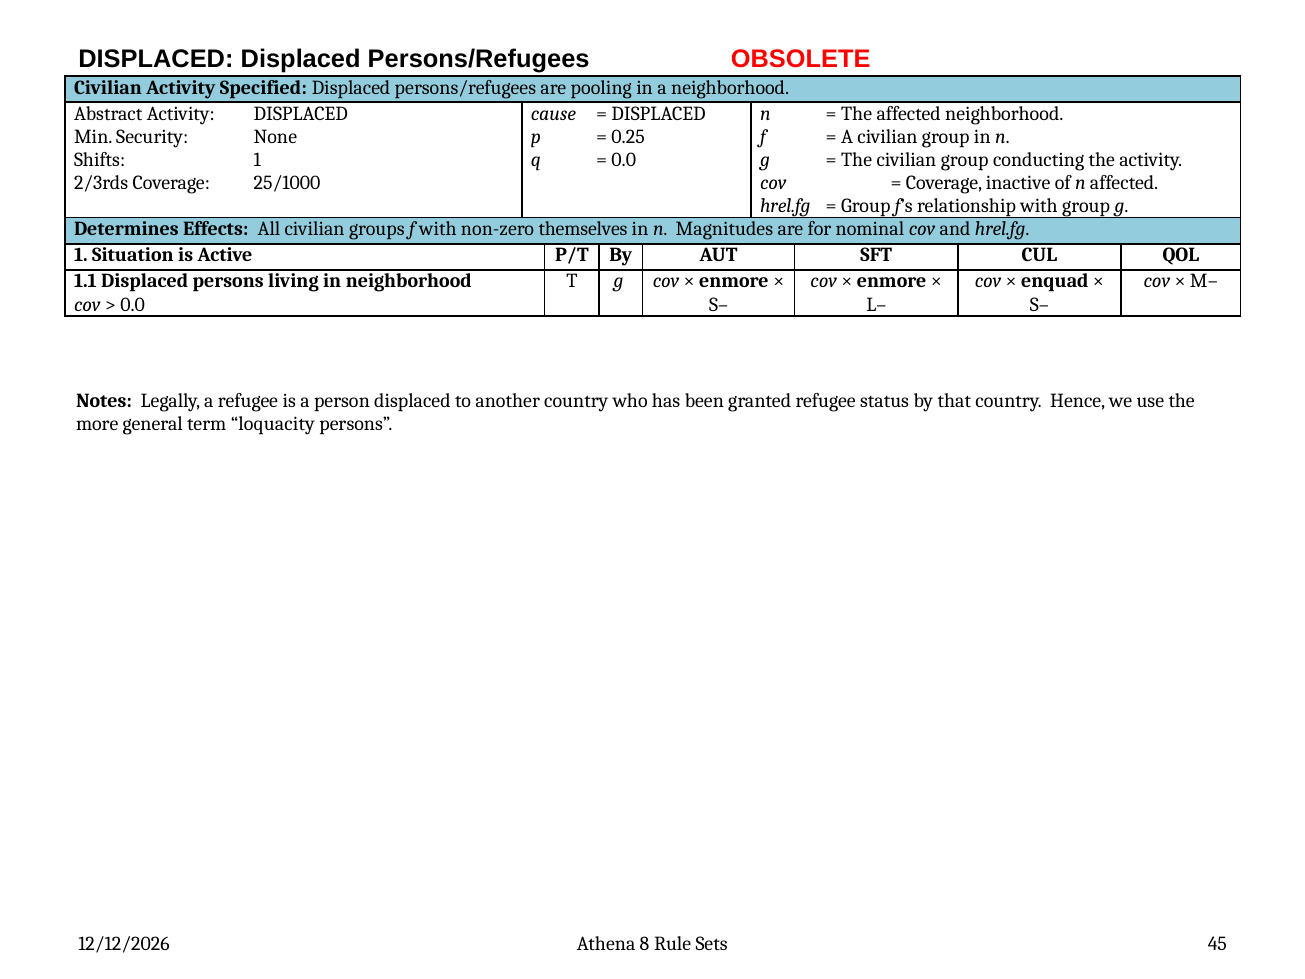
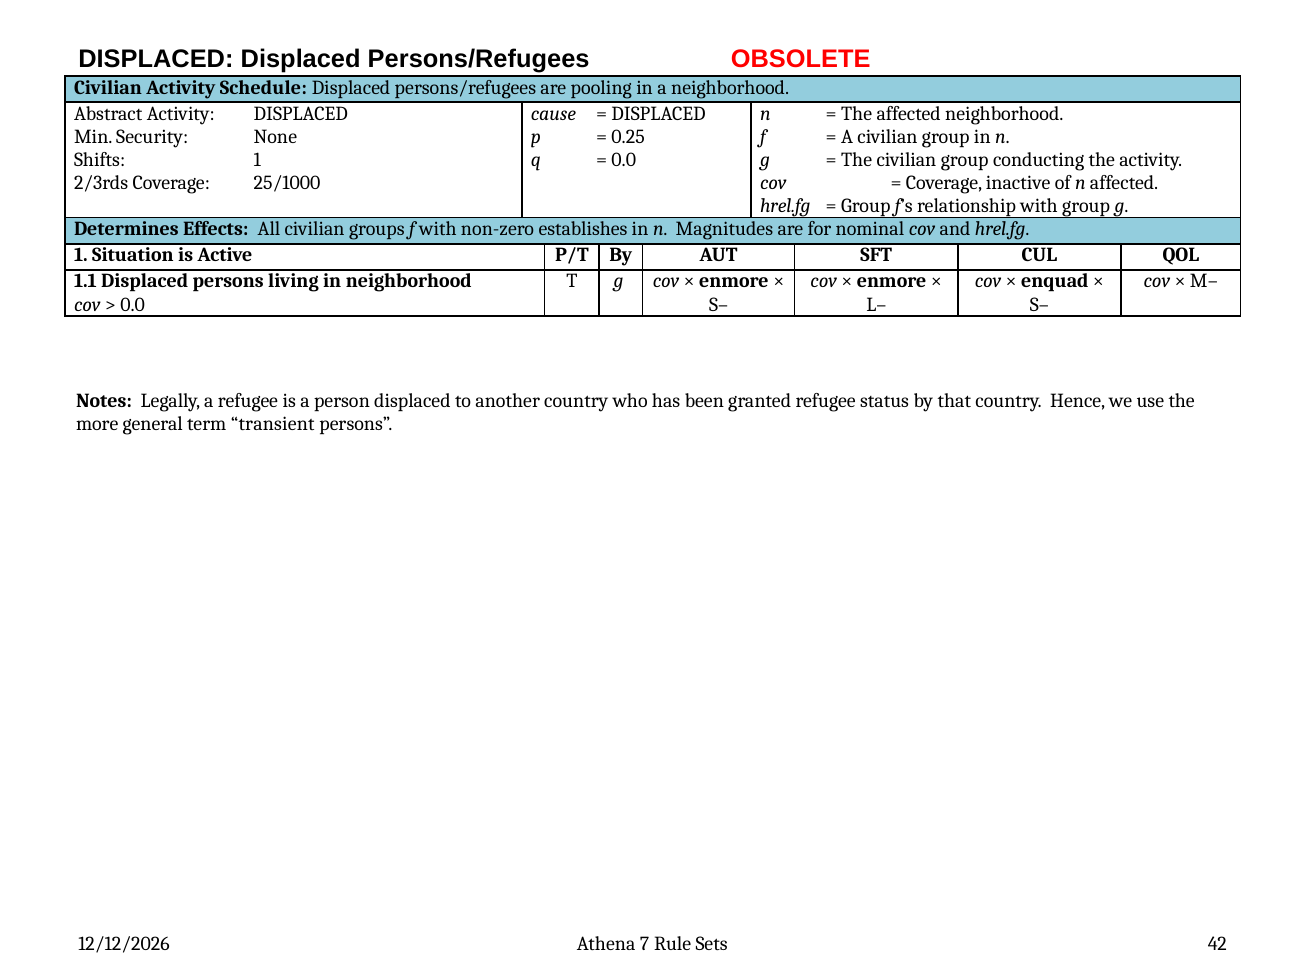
Specified: Specified -> Schedule
themselves: themselves -> establishes
loquacity: loquacity -> transient
8: 8 -> 7
45: 45 -> 42
